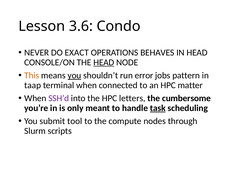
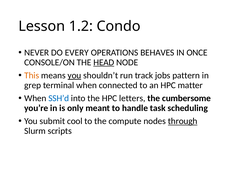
3.6: 3.6 -> 1.2
EXACT: EXACT -> EVERY
IN HEAD: HEAD -> ONCE
error: error -> track
taap: taap -> grep
SSH’d colour: purple -> blue
task underline: present -> none
tool: tool -> cool
through underline: none -> present
